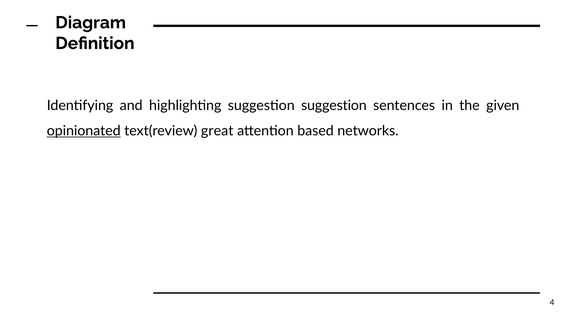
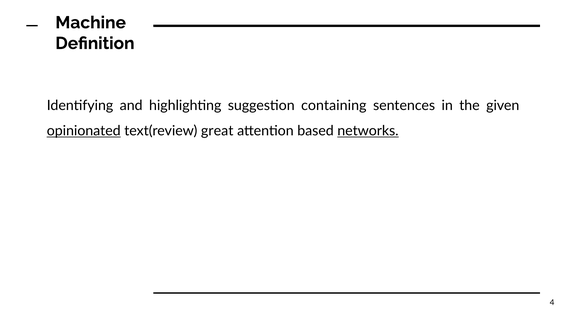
Diagram: Diagram -> Machine
suggestion suggestion: suggestion -> containing
networks underline: none -> present
